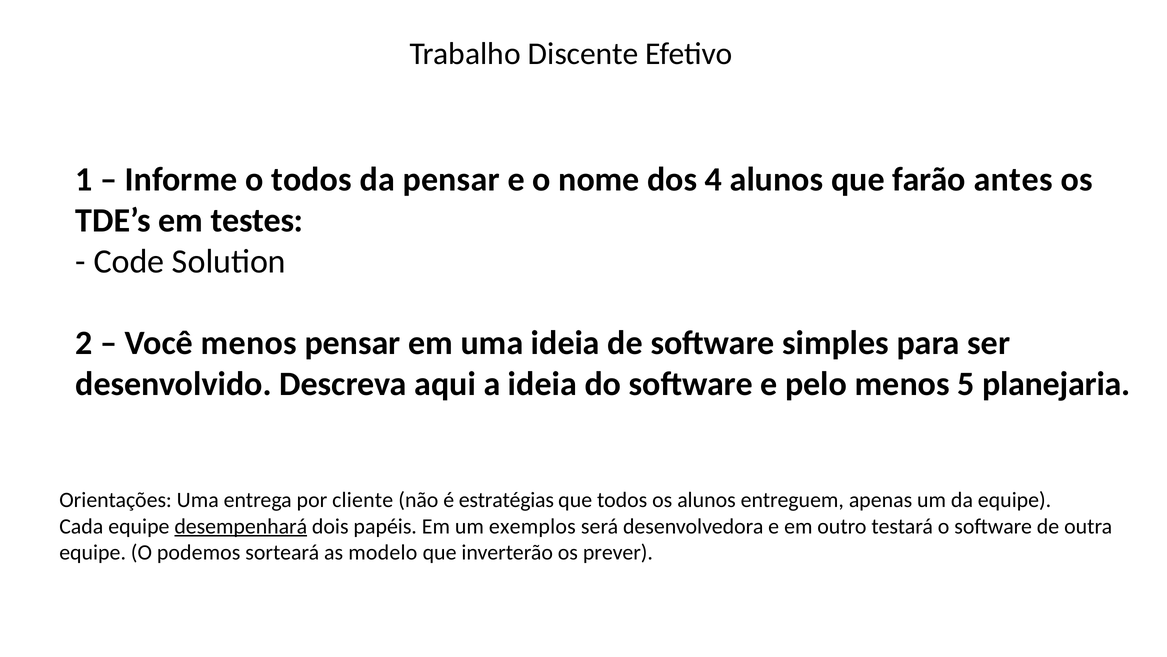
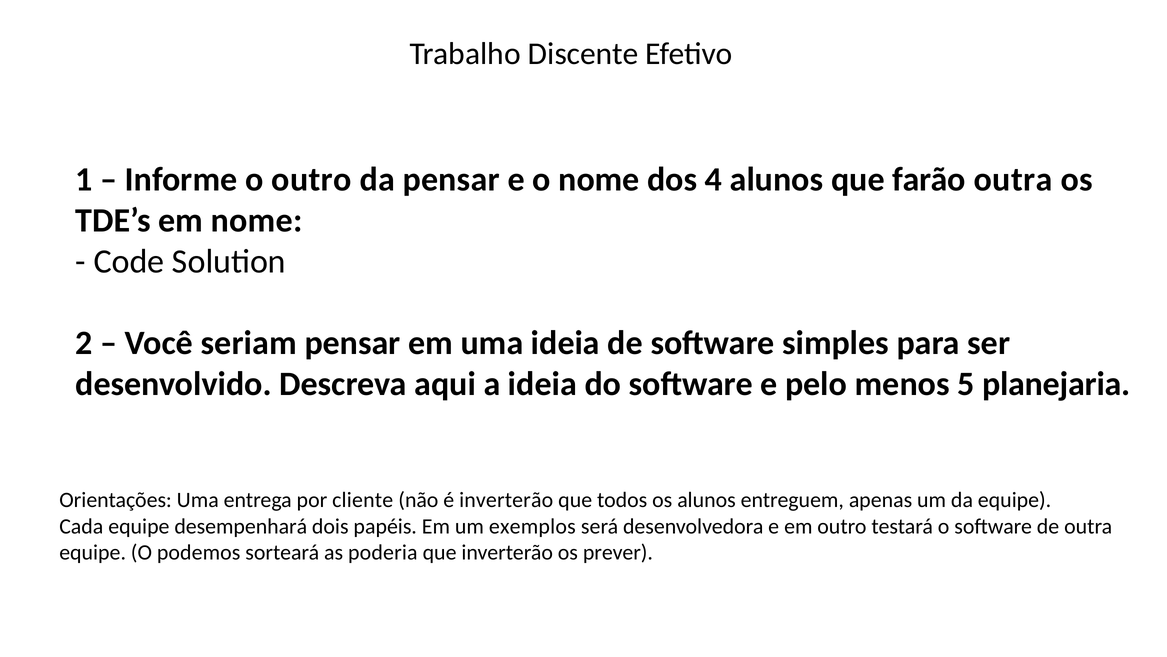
o todos: todos -> outro
farão antes: antes -> outra
em testes: testes -> nome
Você menos: menos -> seriam
é estratégias: estratégias -> inverterão
desempenhará underline: present -> none
modelo: modelo -> poderia
